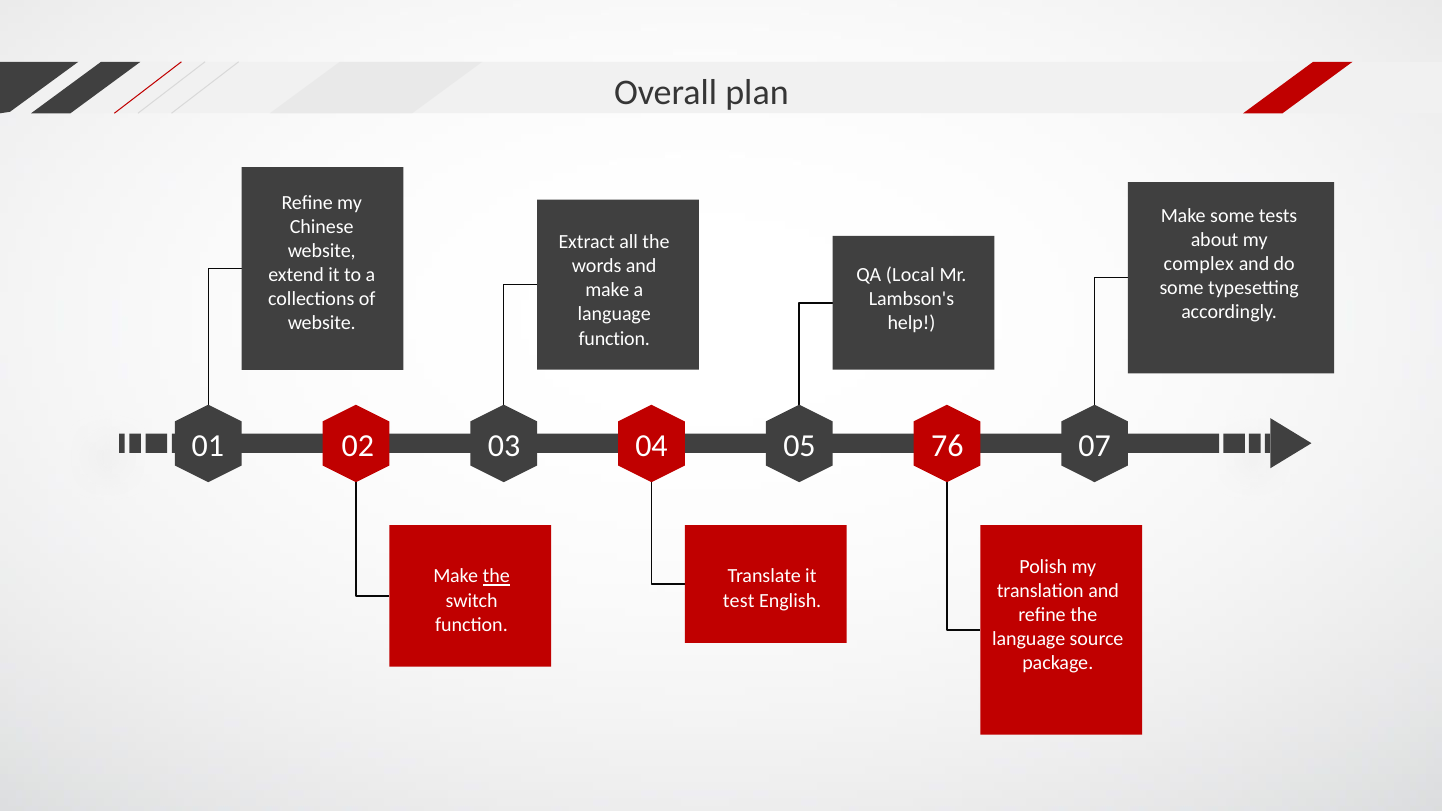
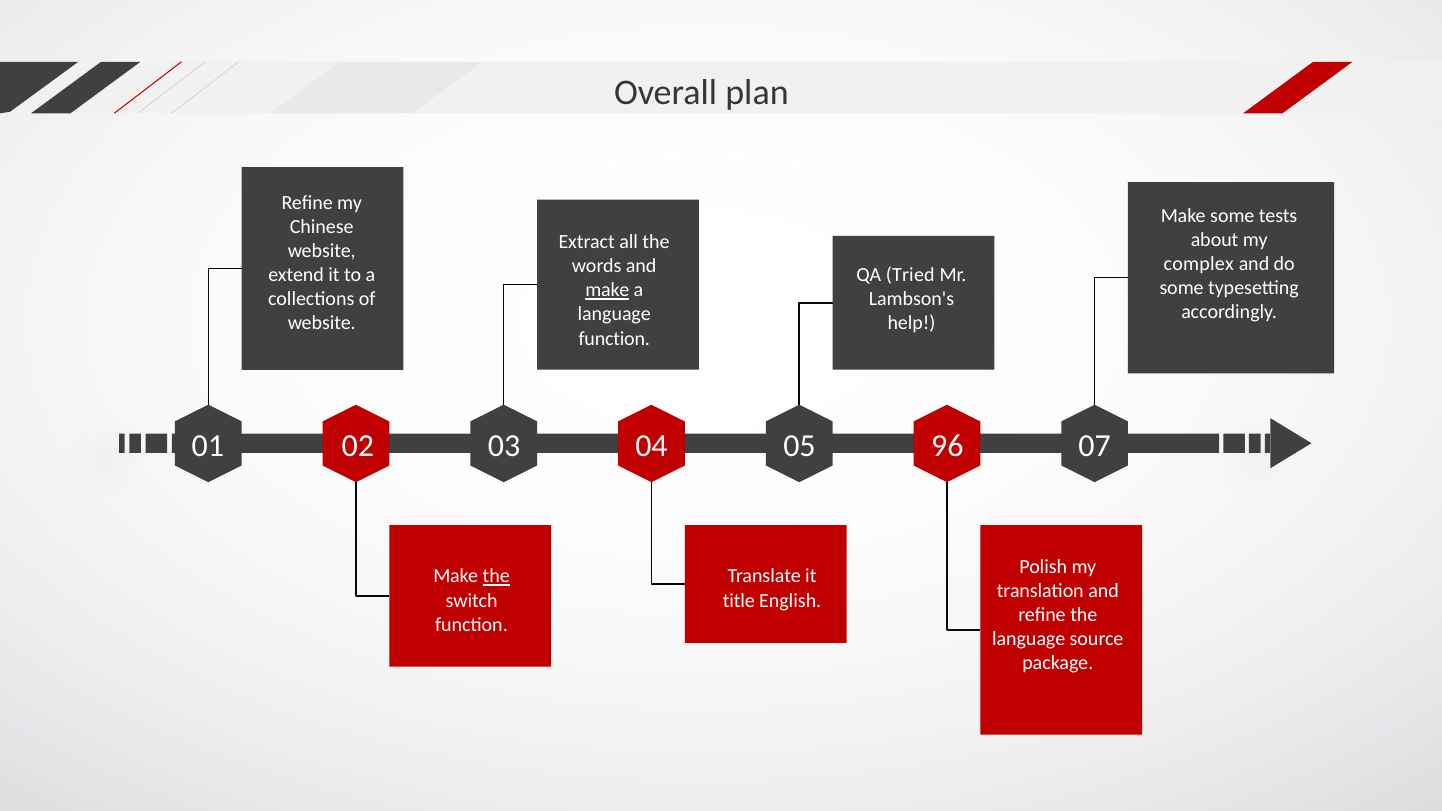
Local: Local -> Tried
make at (607, 290) underline: none -> present
76: 76 -> 96
test: test -> title
